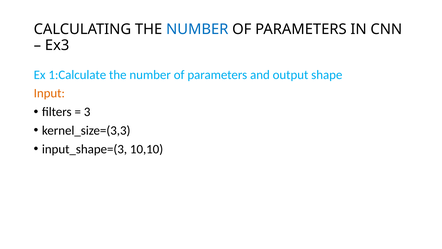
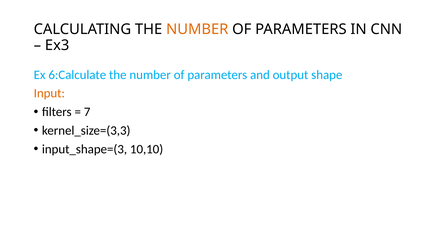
NUMBER at (197, 29) colour: blue -> orange
1:Calculate: 1:Calculate -> 6:Calculate
3: 3 -> 7
